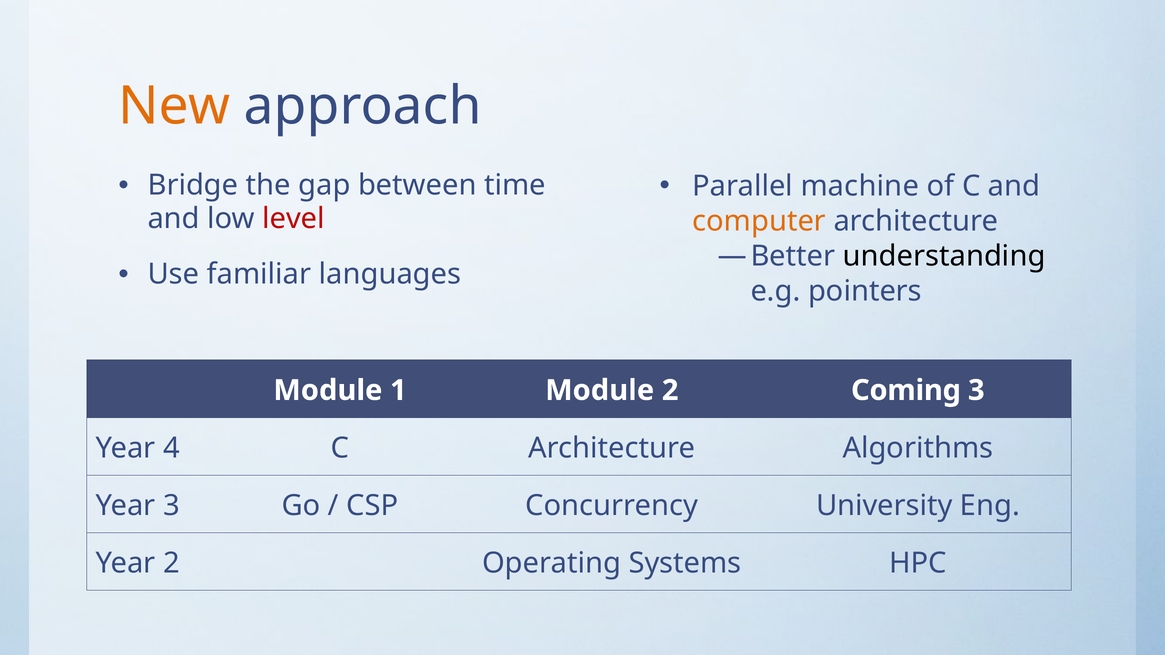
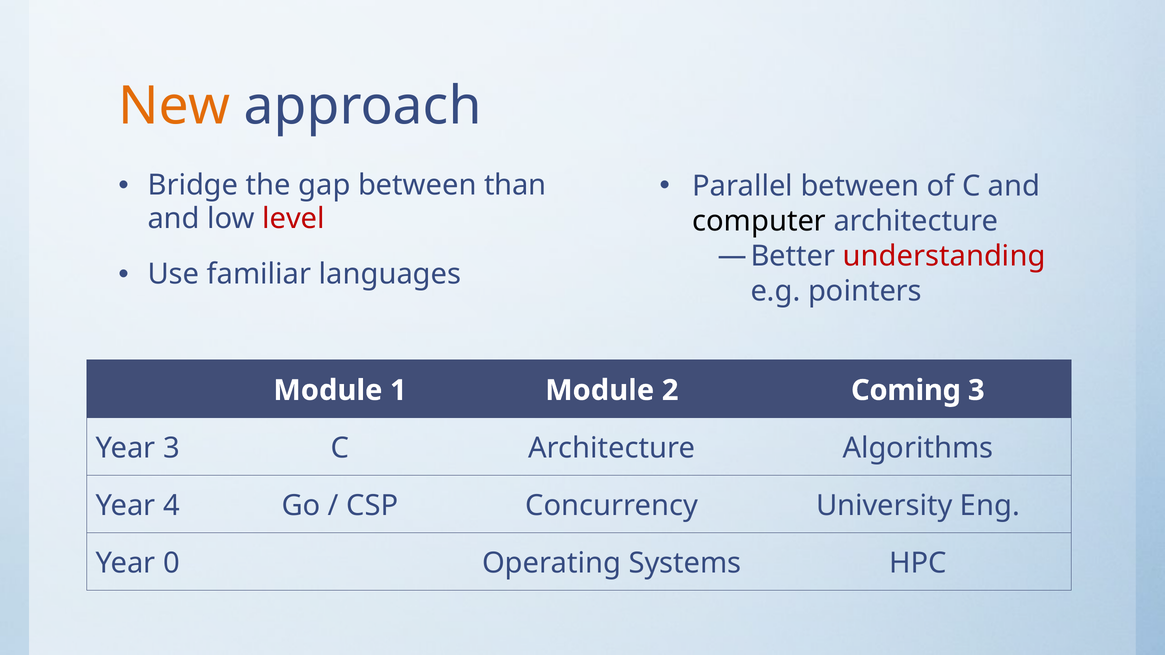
time: time -> than
Parallel machine: machine -> between
computer colour: orange -> black
understanding colour: black -> red
Year 4: 4 -> 3
Year 3: 3 -> 4
Year 2: 2 -> 0
